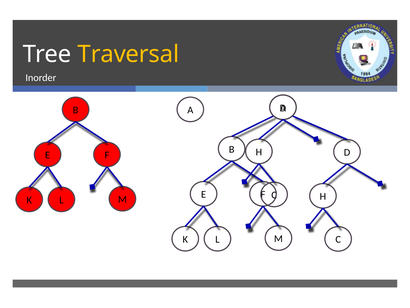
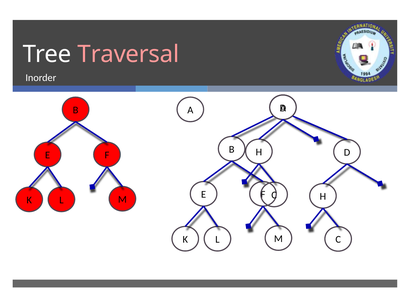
Traversal colour: yellow -> pink
